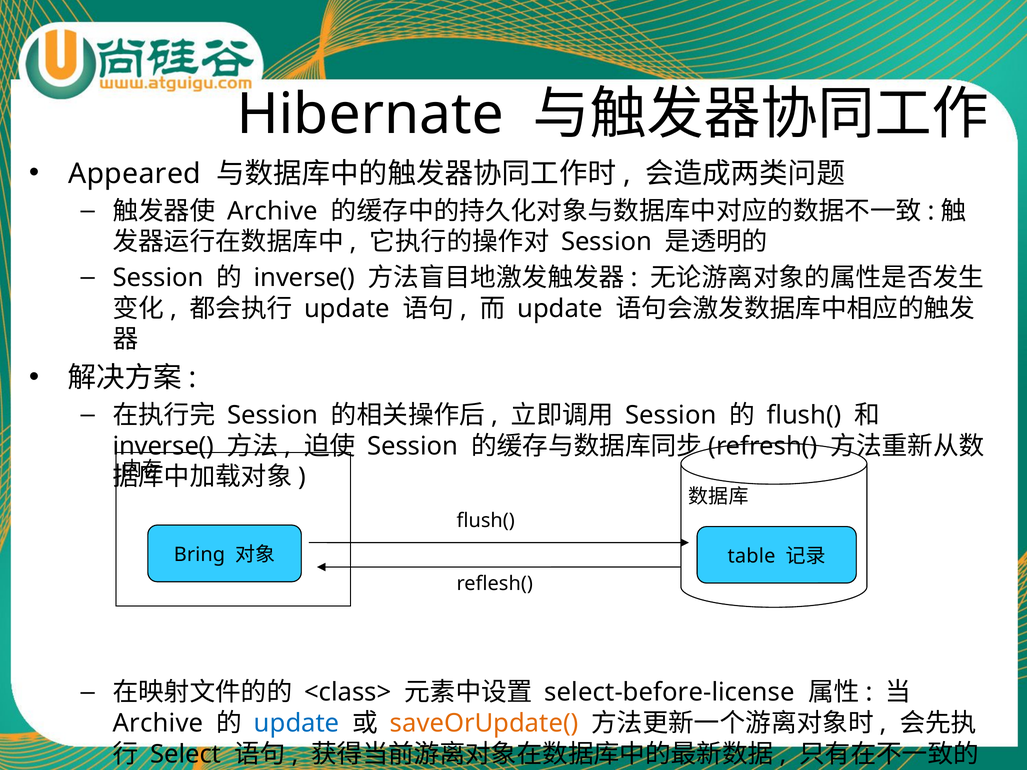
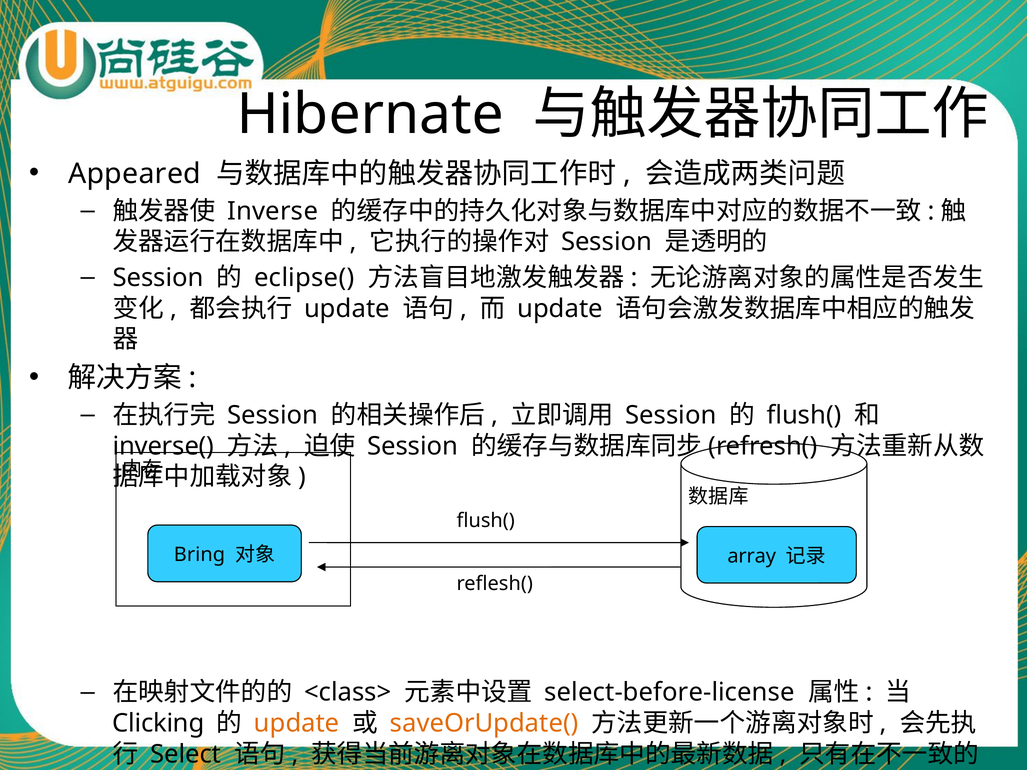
Archive at (273, 211): Archive -> Inverse
inverse( at (305, 278): inverse( -> eclipse(
table: table -> array
Archive at (158, 723): Archive -> Clicking
update at (297, 723) colour: blue -> orange
